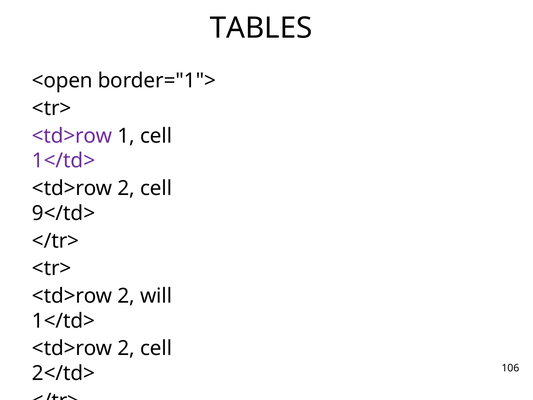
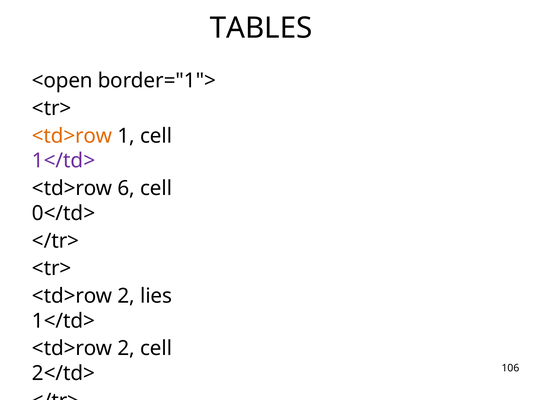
<td>row at (72, 136) colour: purple -> orange
2 at (126, 188): 2 -> 6
9</td>: 9</td> -> 0</td>
will: will -> lies
